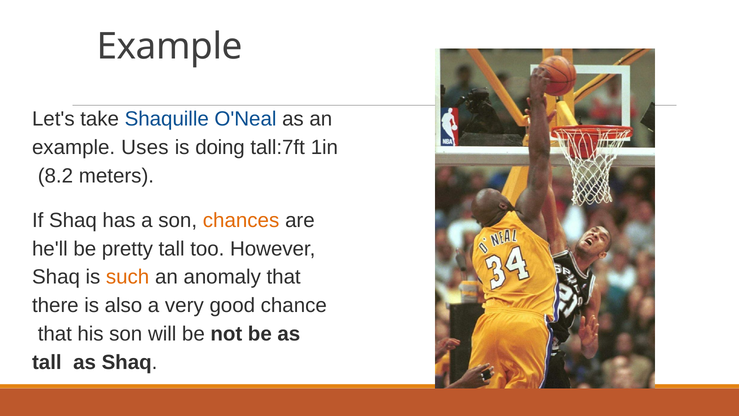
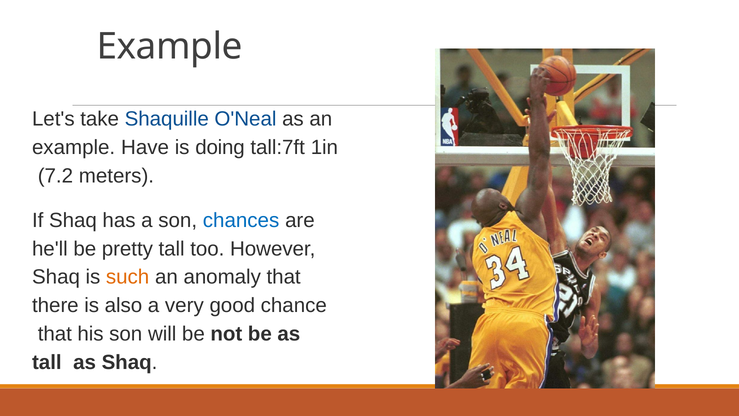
Uses: Uses -> Have
8.2: 8.2 -> 7.2
chances colour: orange -> blue
